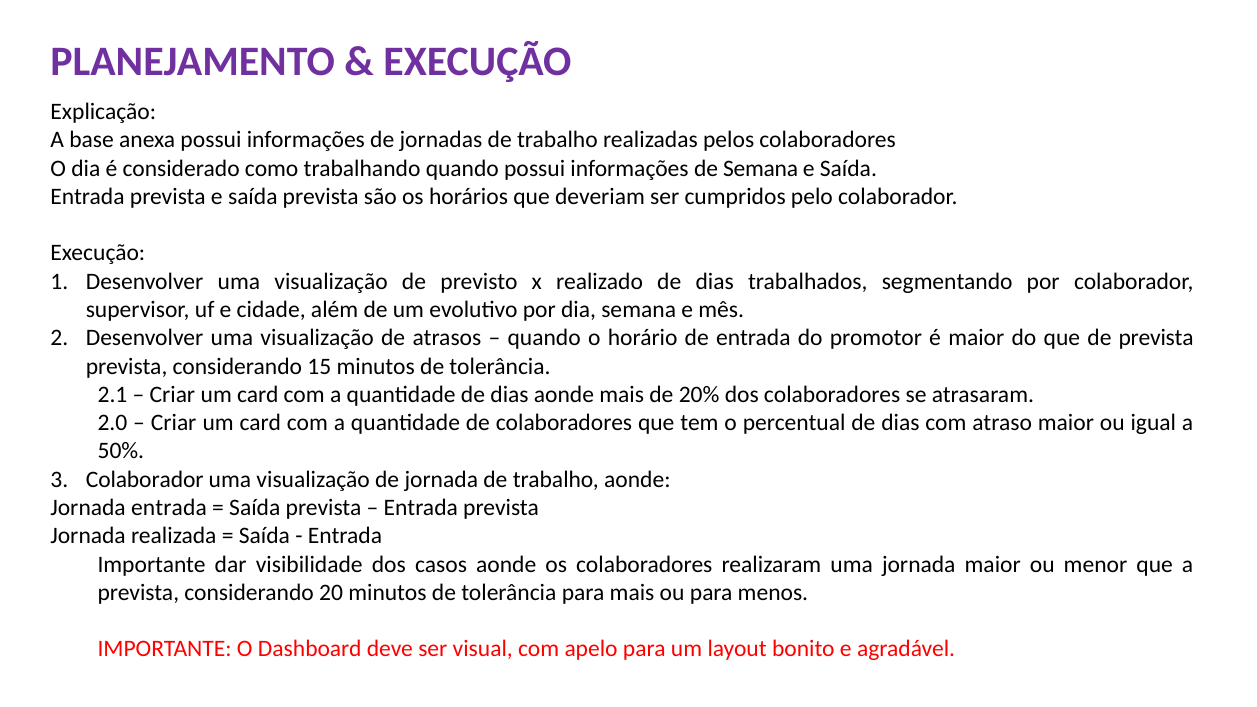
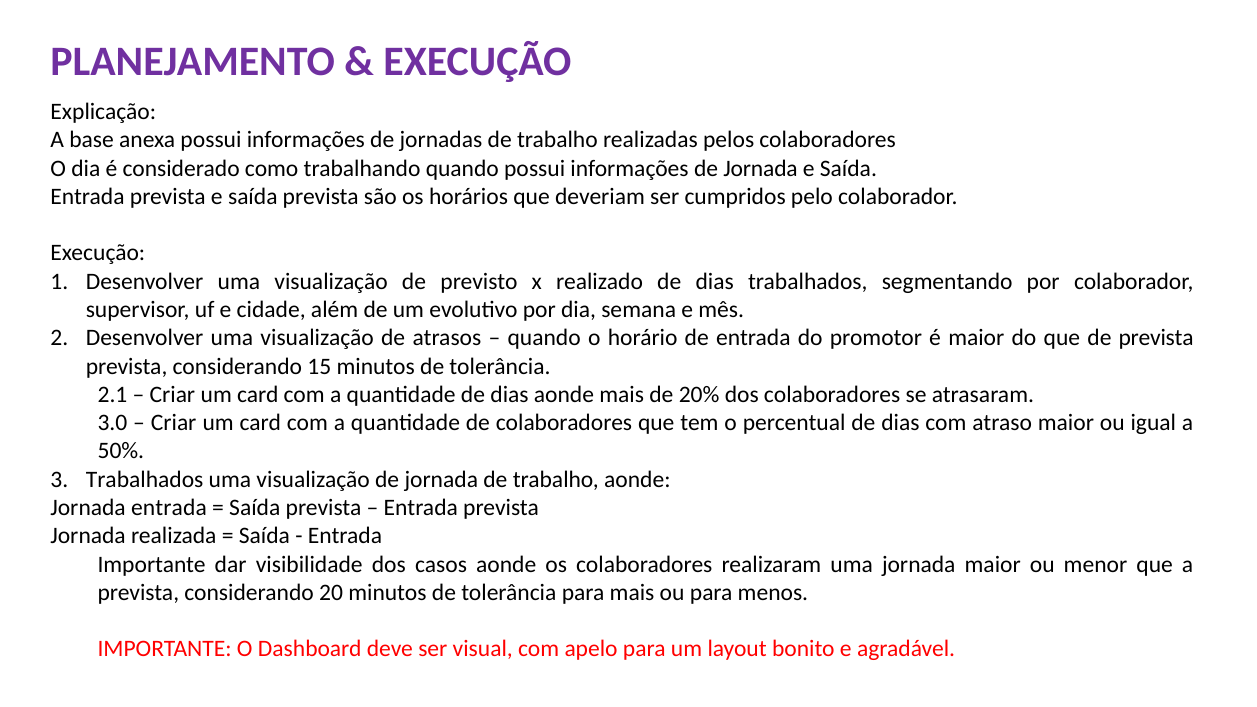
informações de Semana: Semana -> Jornada
2.0: 2.0 -> 3.0
Colaborador at (145, 479): Colaborador -> Trabalhados
